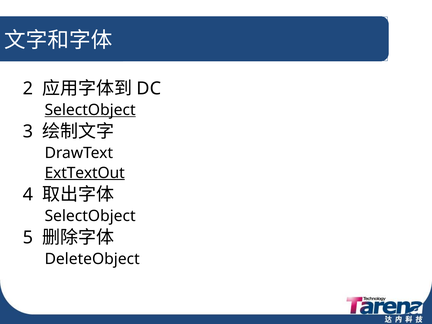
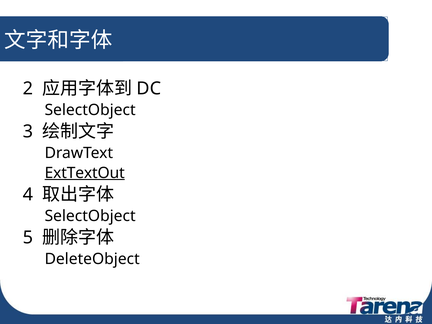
SelectObject at (90, 110) underline: present -> none
